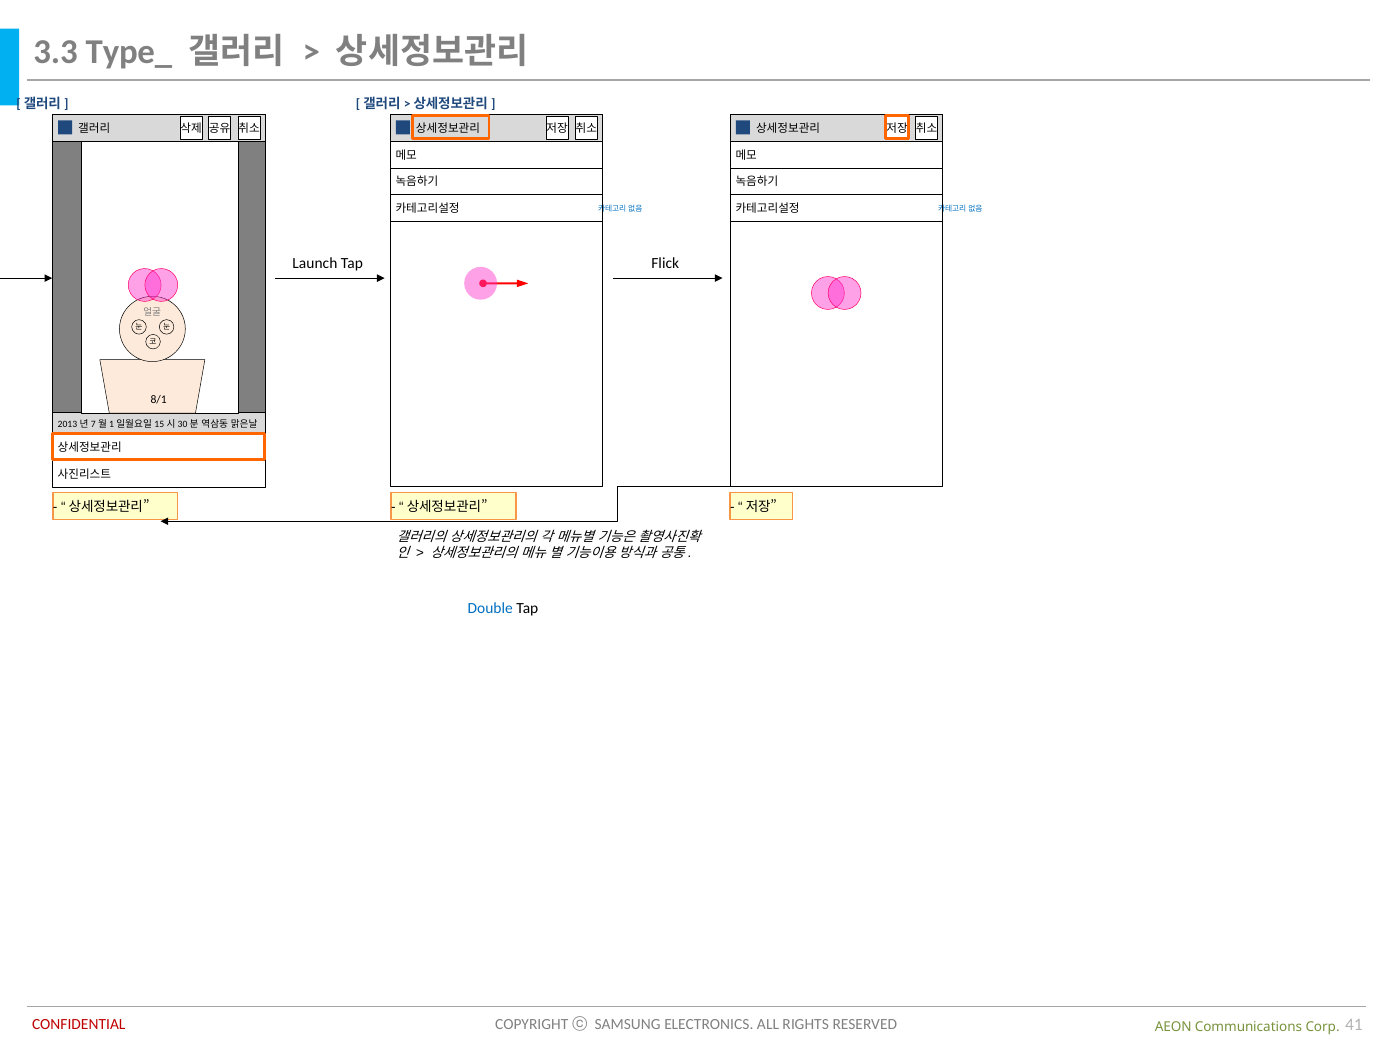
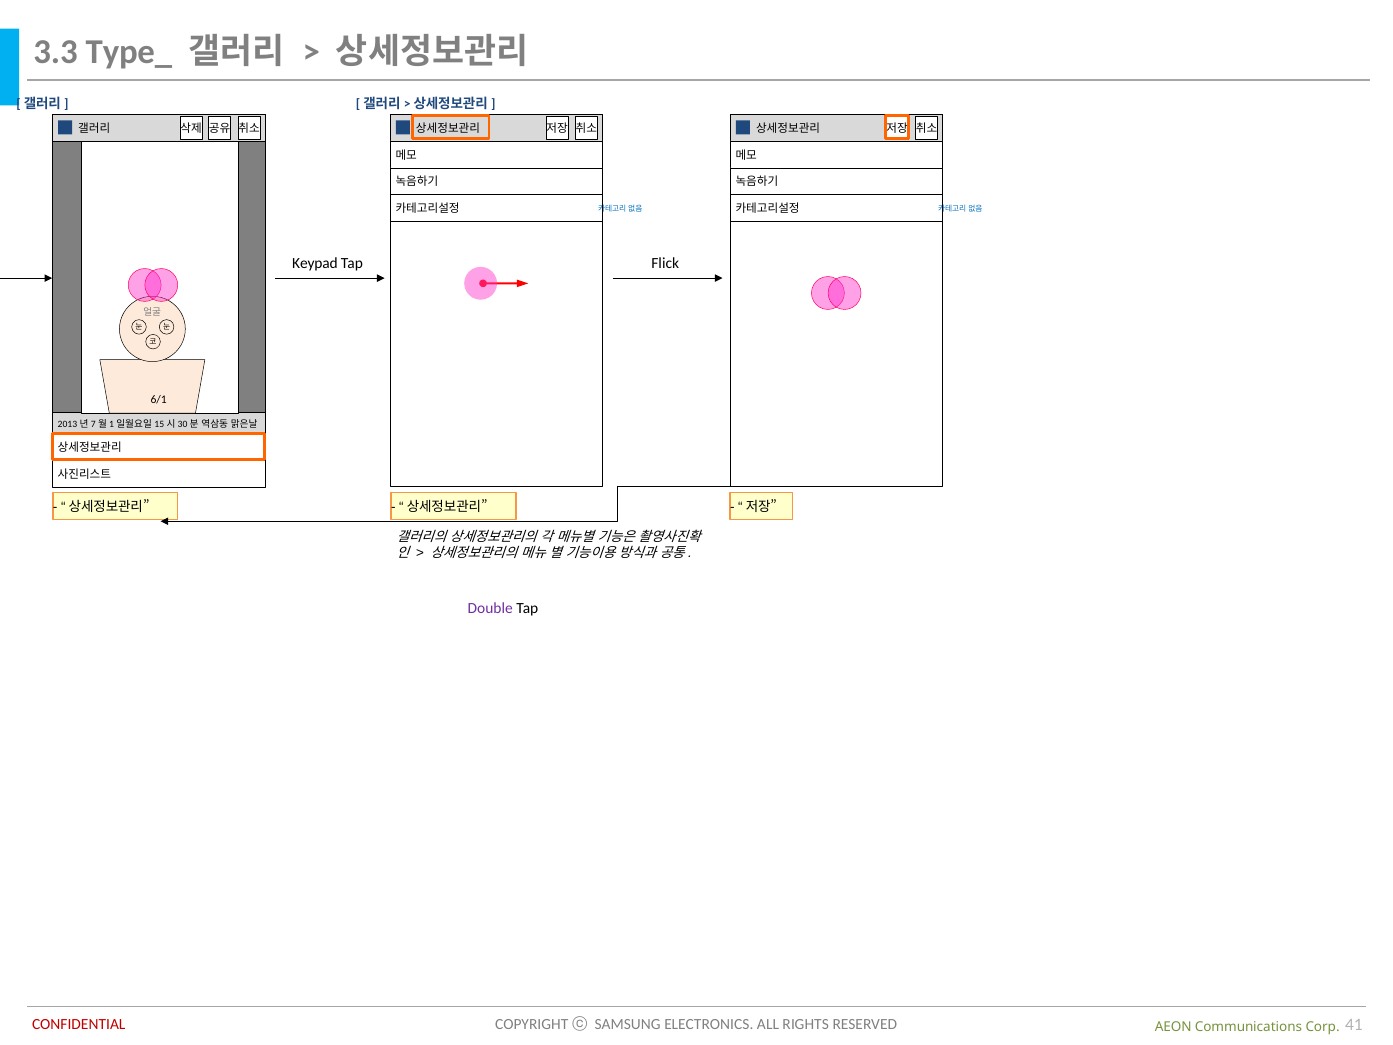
Launch: Launch -> Keypad
8/1: 8/1 -> 6/1
Double colour: blue -> purple
